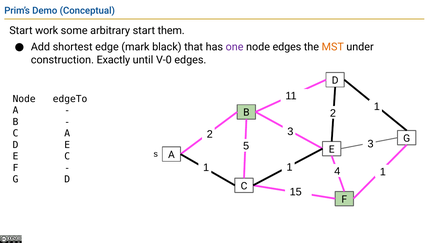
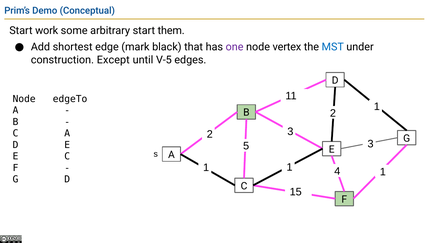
node edges: edges -> vertex
MST colour: orange -> blue
Exactly: Exactly -> Except
V-0: V-0 -> V-5
